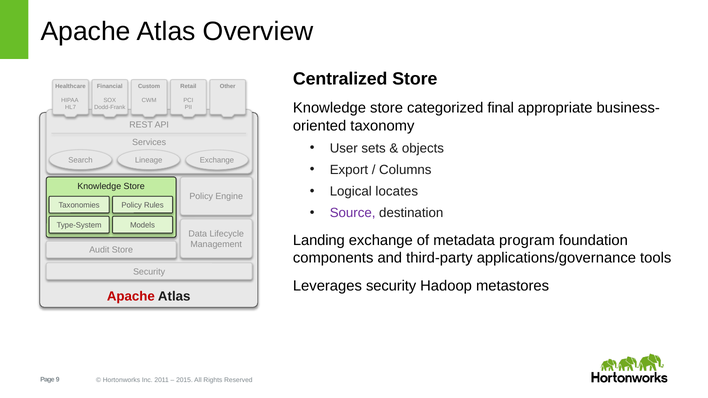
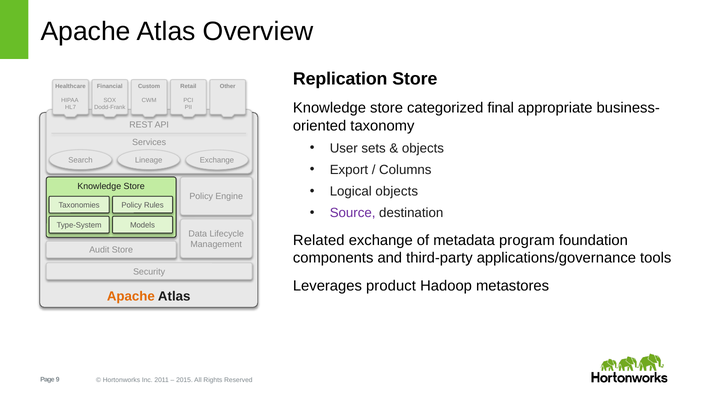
Centralized: Centralized -> Replication
Logical locates: locates -> objects
Landing: Landing -> Related
Leverages security: security -> product
Apache at (131, 297) colour: red -> orange
